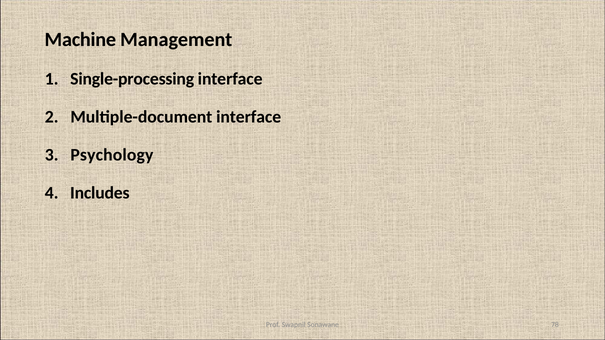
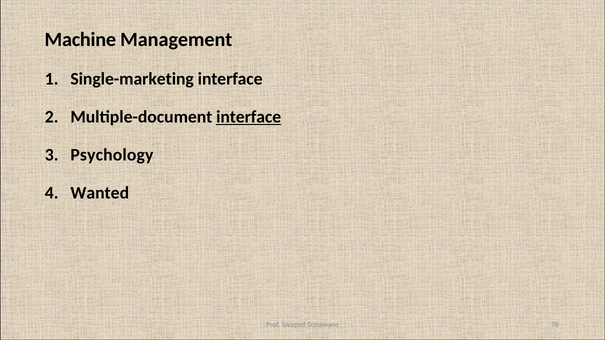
Single-processing: Single-processing -> Single-marketing
interface at (249, 117) underline: none -> present
Includes: Includes -> Wanted
